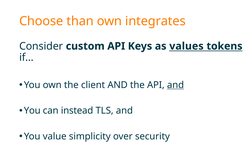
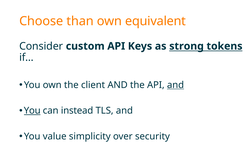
integrates: integrates -> equivalent
values: values -> strong
You at (32, 110) underline: none -> present
